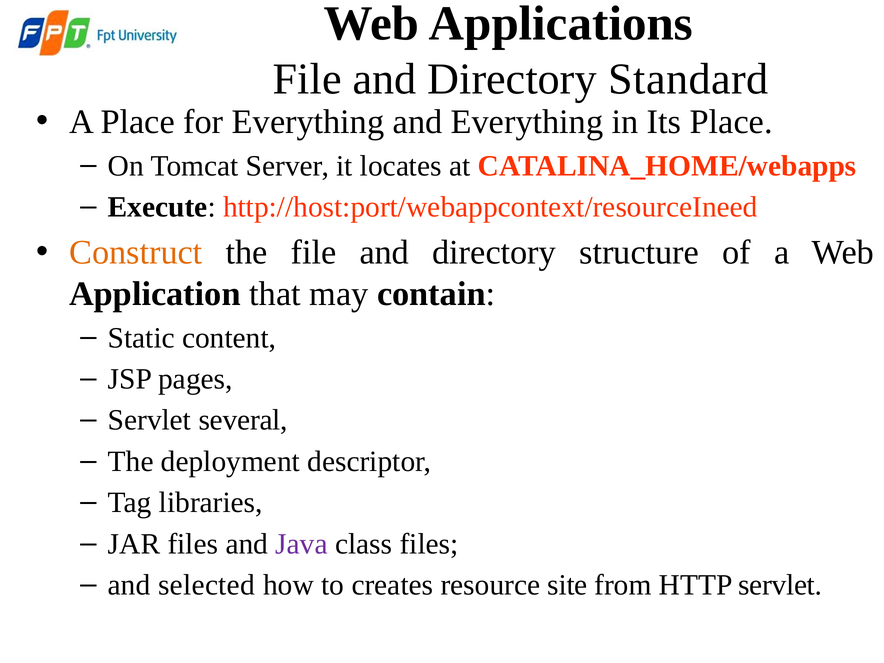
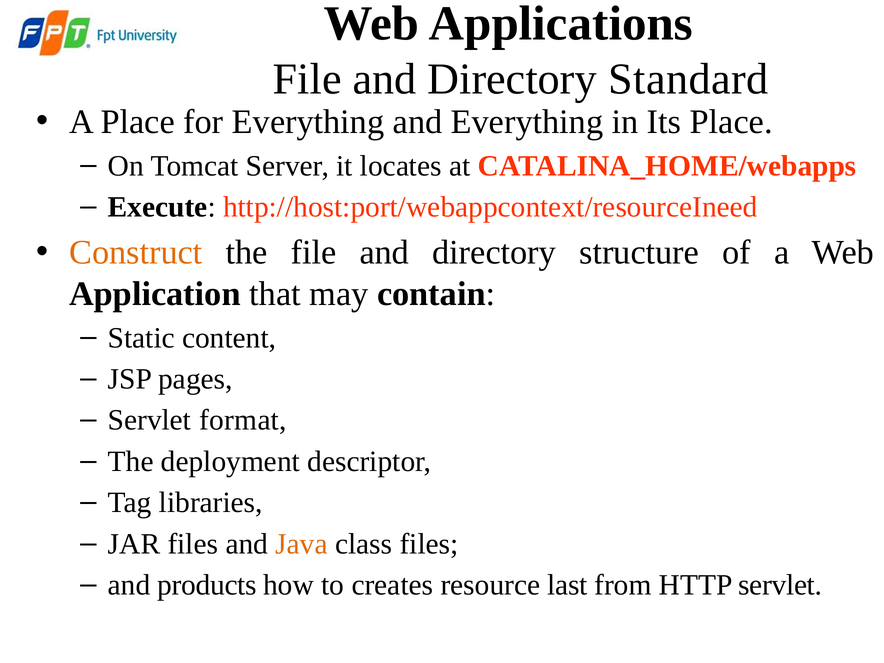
several: several -> format
Java colour: purple -> orange
selected: selected -> products
site: site -> last
